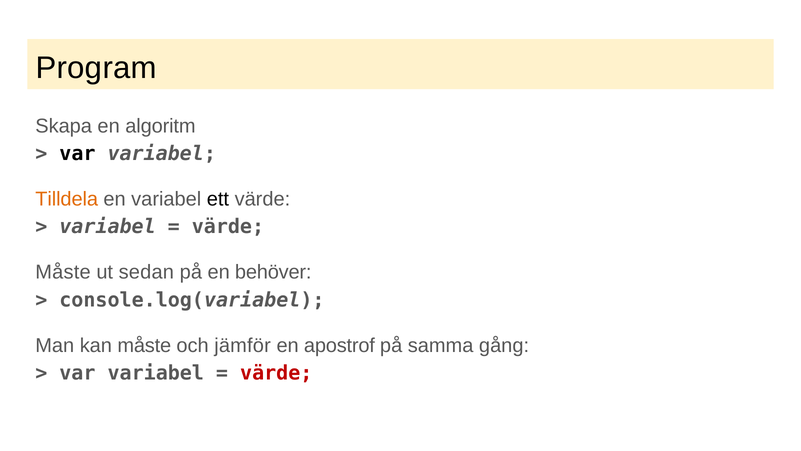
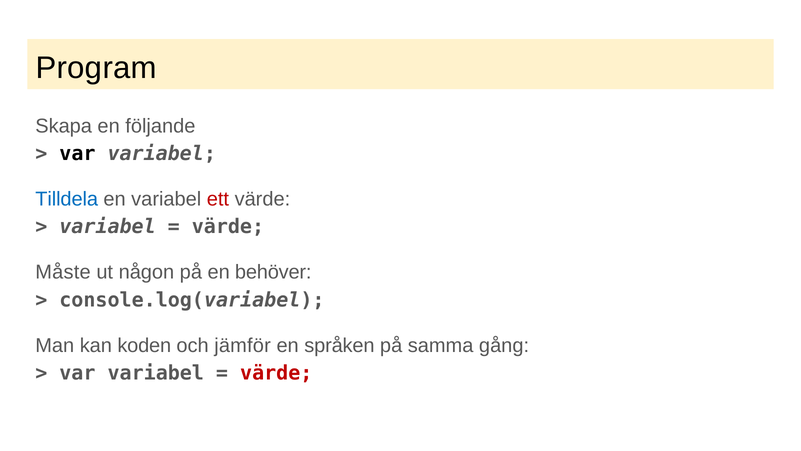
algoritm: algoritm -> följande
Tilldela colour: orange -> blue
ett colour: black -> red
sedan: sedan -> någon
kan måste: måste -> koden
apostrof: apostrof -> språken
